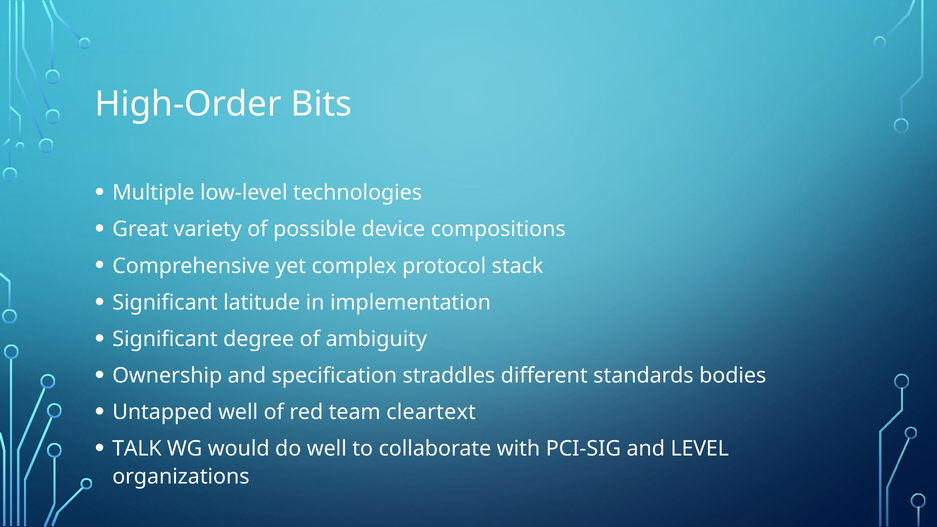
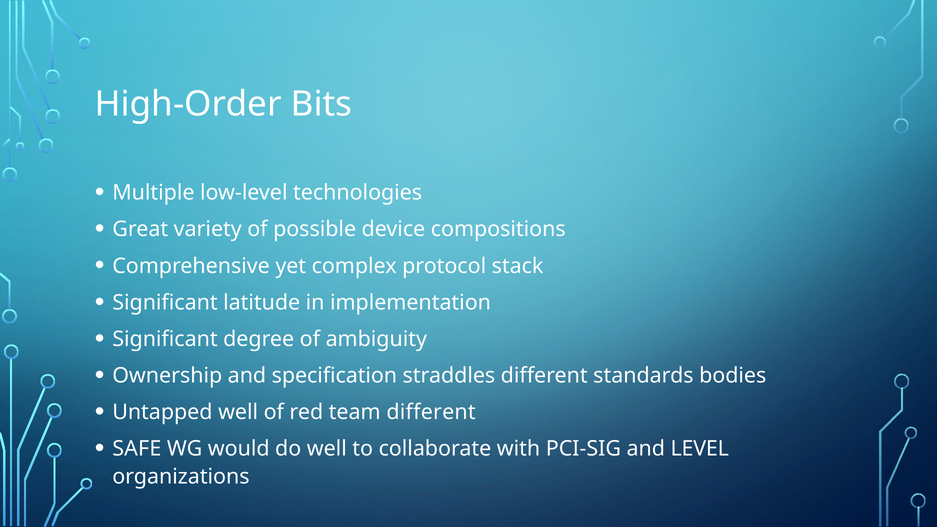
team cleartext: cleartext -> different
TALK: TALK -> SAFE
